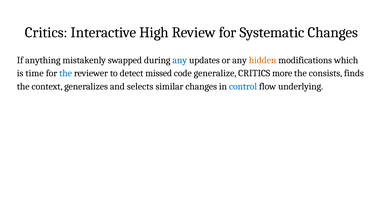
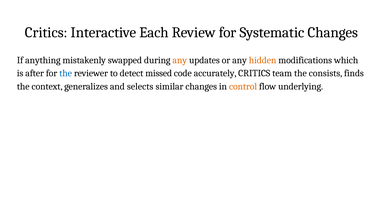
High: High -> Each
any at (180, 60) colour: blue -> orange
time: time -> after
generalize: generalize -> accurately
more: more -> team
control colour: blue -> orange
